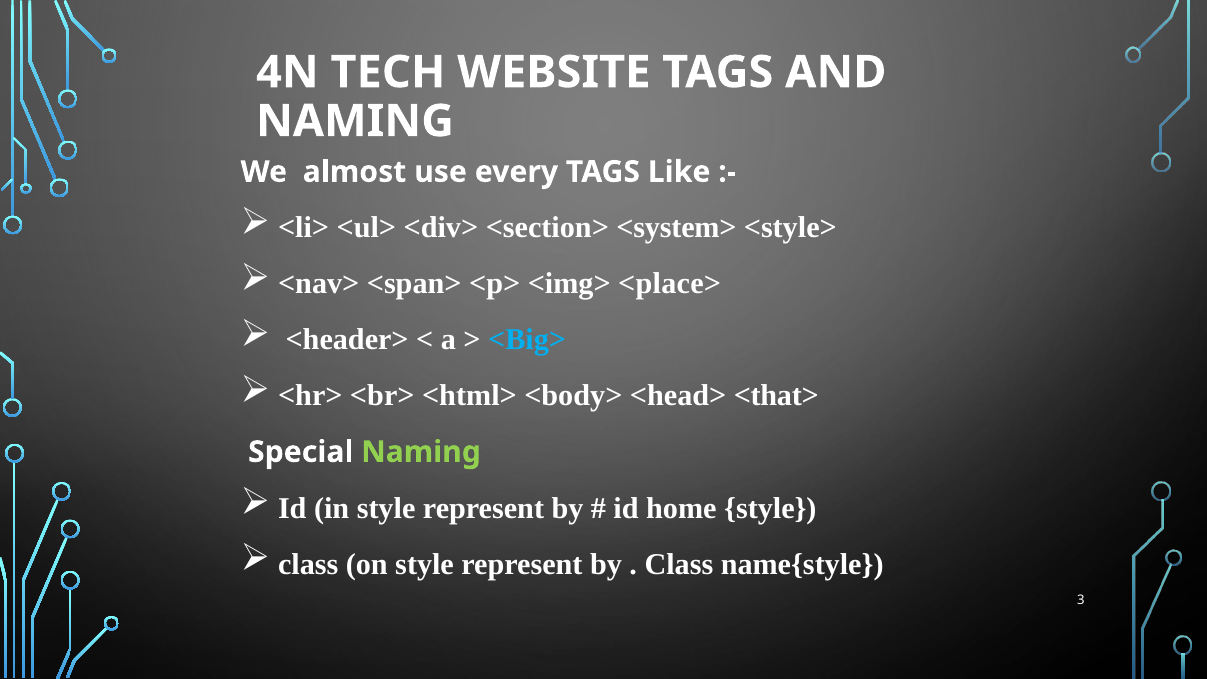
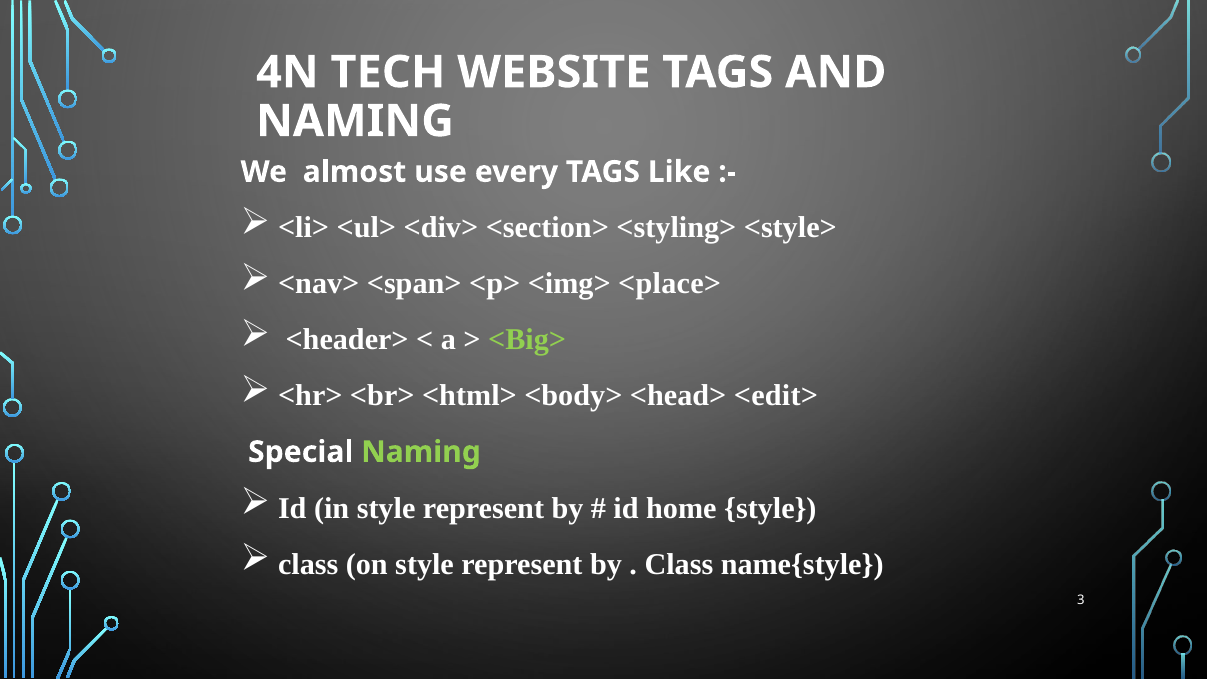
<system>: <system> -> <styling>
<Big> colour: light blue -> light green
<that>: <that> -> <edit>
